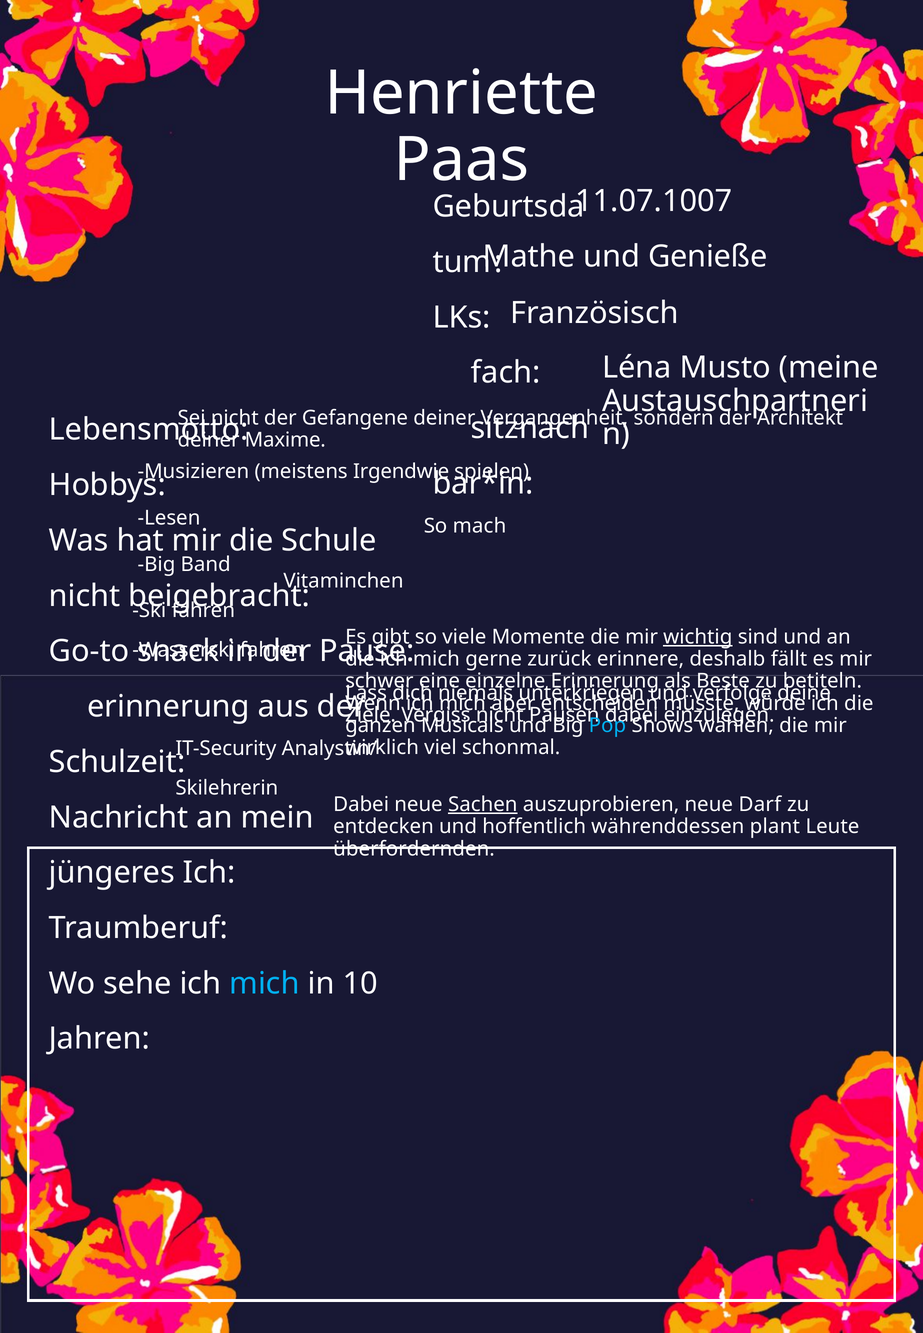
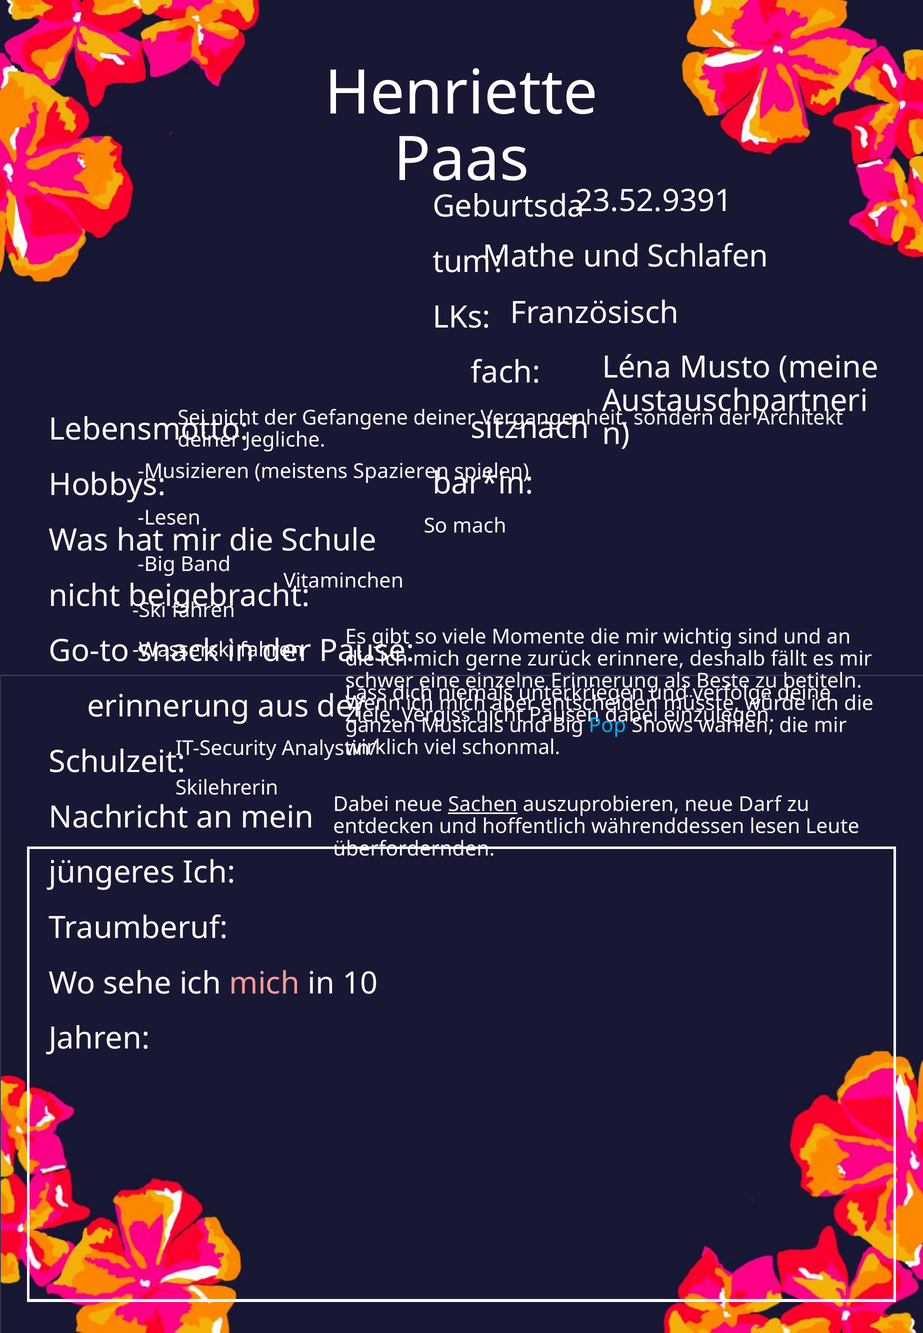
11.07.1007: 11.07.1007 -> 23.52.9391
Genieße: Genieße -> Schlafen
Maxime: Maxime -> Jegliche
Irgendwie: Irgendwie -> Spazieren
wichtig underline: present -> none
währenddessen plant: plant -> lesen
mich at (264, 984) colour: light blue -> pink
